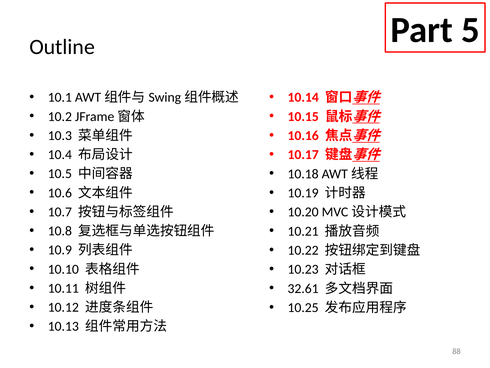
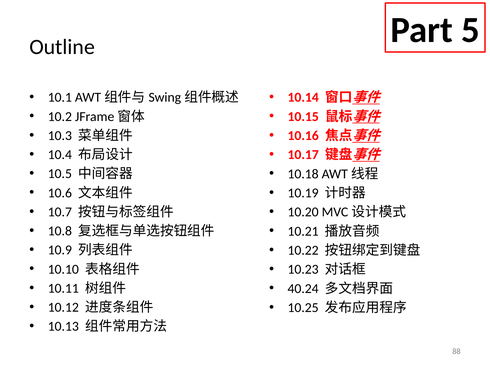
32.61: 32.61 -> 40.24
